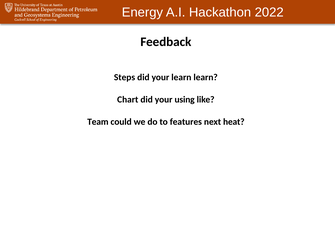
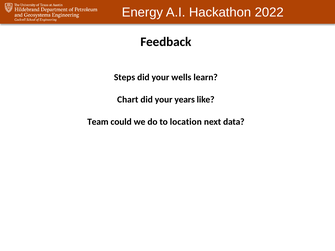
your learn: learn -> wells
using: using -> years
features: features -> location
heat: heat -> data
